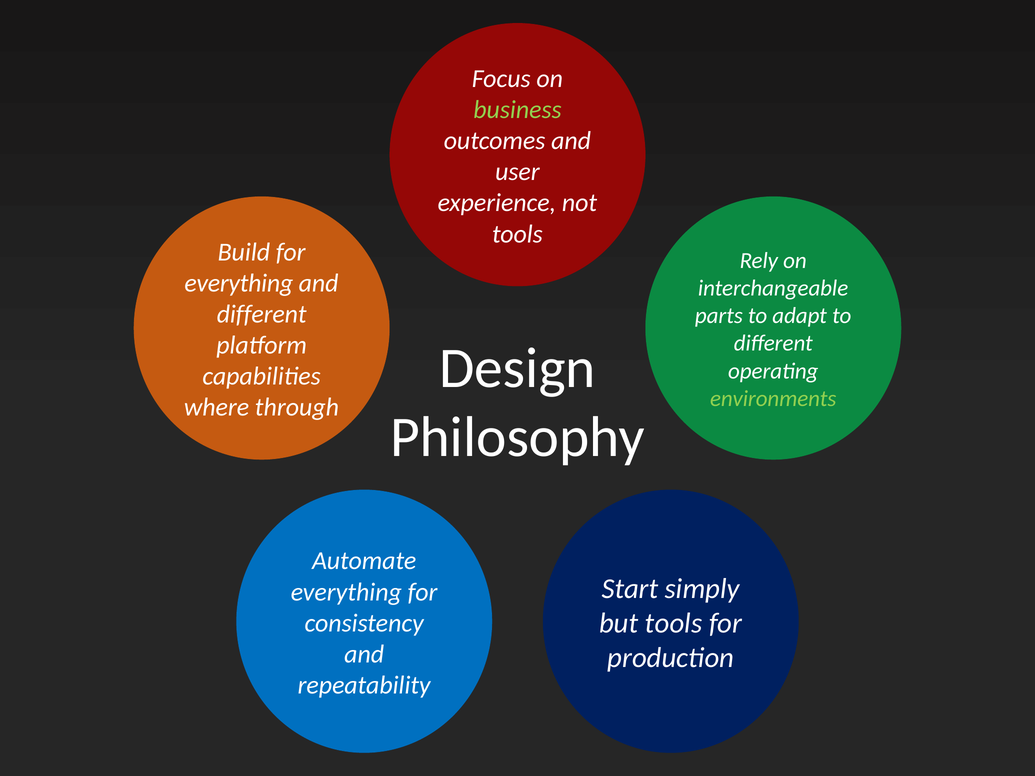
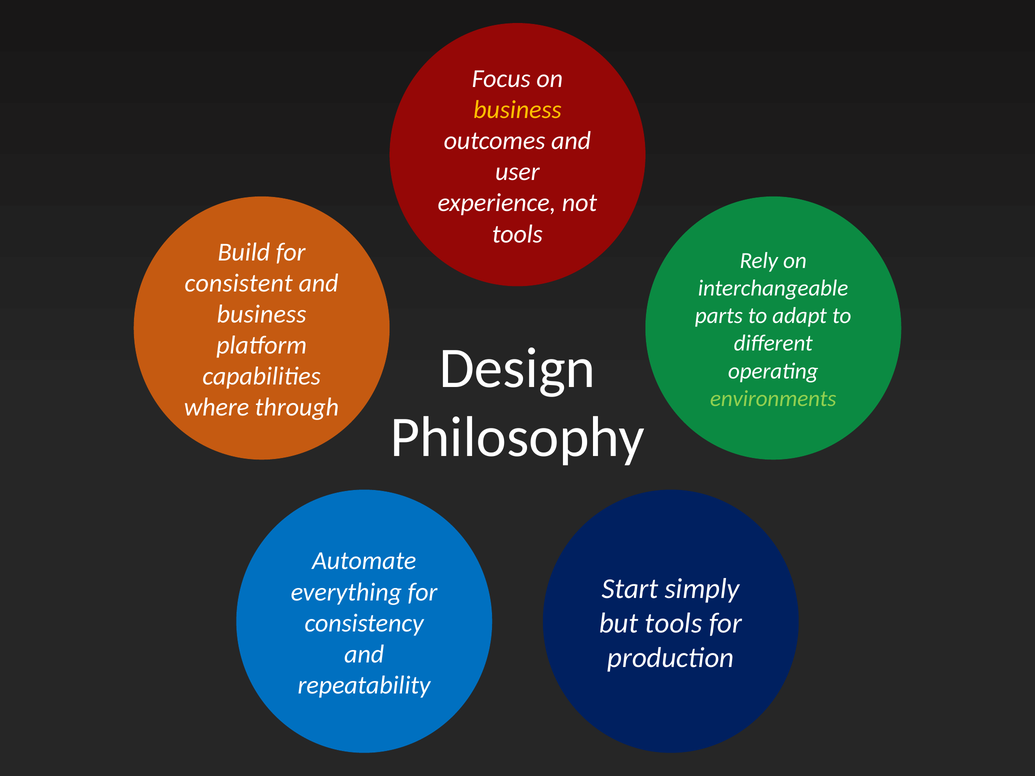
business at (517, 110) colour: light green -> yellow
everything at (239, 283): everything -> consistent
different at (262, 314): different -> business
